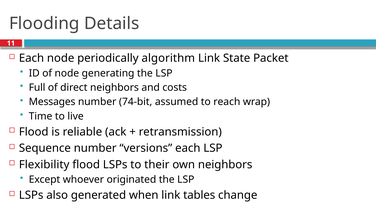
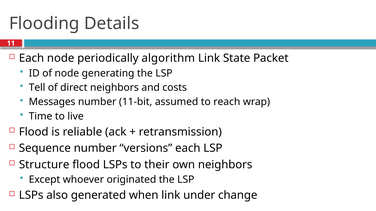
Full: Full -> Tell
74-bit: 74-bit -> 11-bit
Flexibility: Flexibility -> Structure
tables: tables -> under
